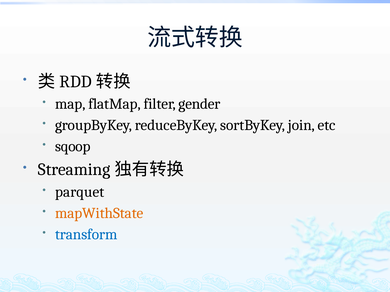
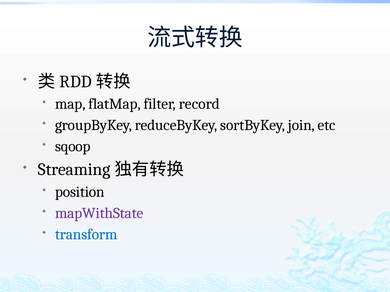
gender: gender -> record
parquet: parquet -> position
mapWithState colour: orange -> purple
